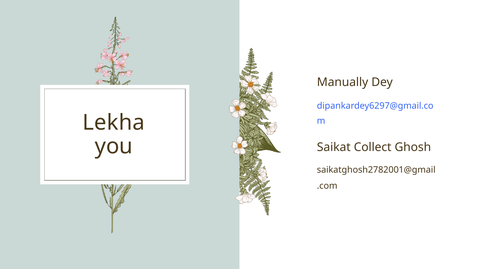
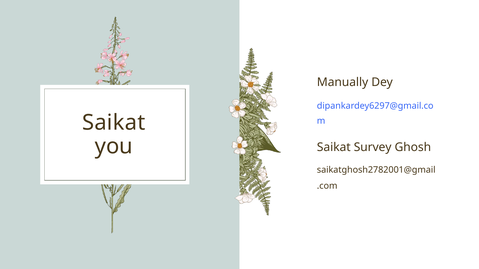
Lekha at (114, 123): Lekha -> Saikat
Collect: Collect -> Survey
